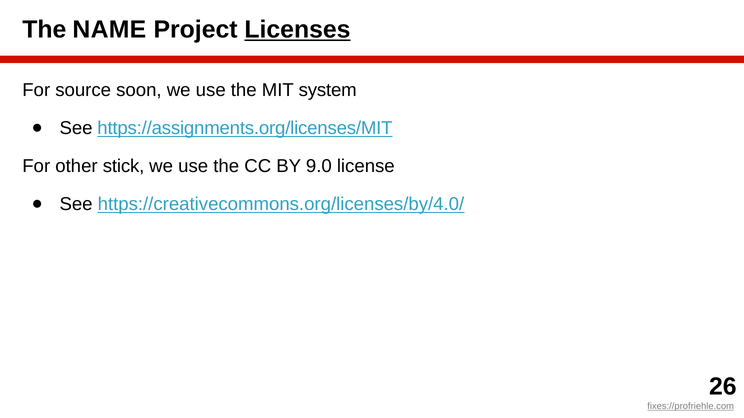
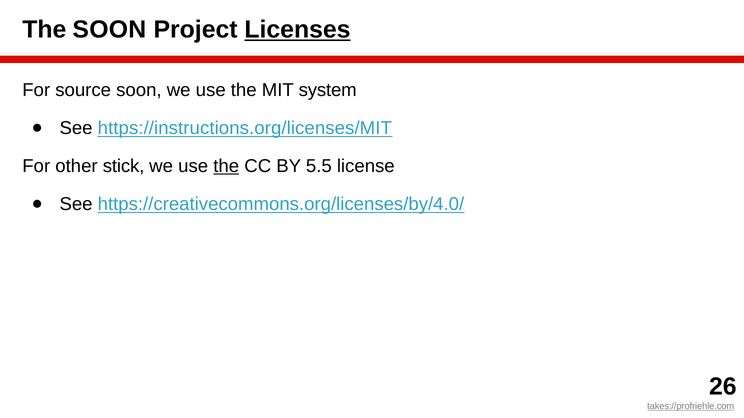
The NAME: NAME -> SOON
https://assignments.org/licenses/MIT: https://assignments.org/licenses/MIT -> https://instructions.org/licenses/MIT
the at (226, 166) underline: none -> present
9.0: 9.0 -> 5.5
fixes://profriehle.com: fixes://profriehle.com -> takes://profriehle.com
